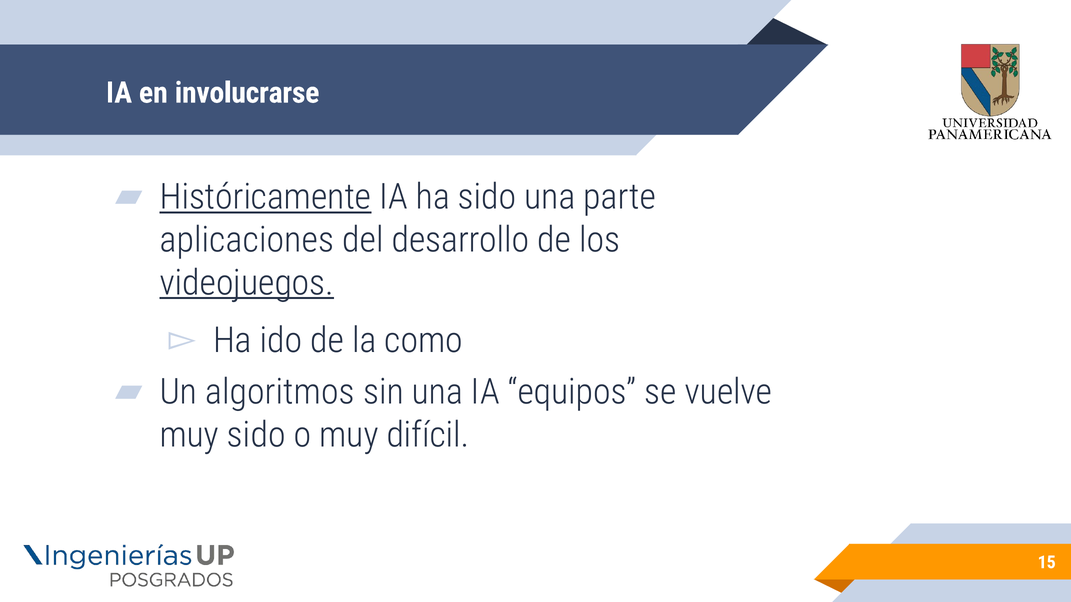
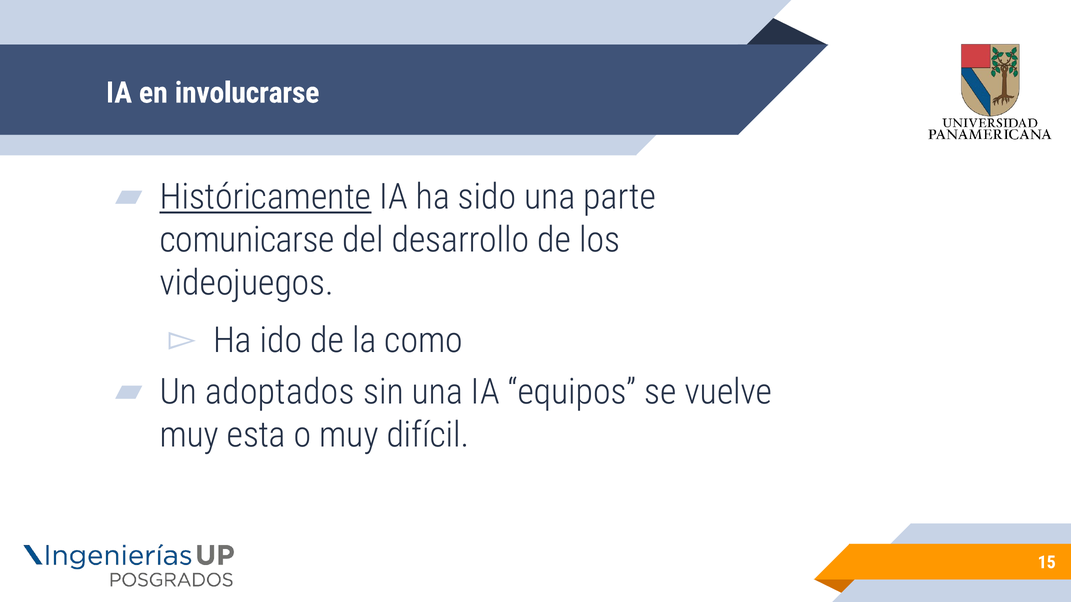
aplicaciones: aplicaciones -> comunicarse
videojuegos underline: present -> none
algoritmos: algoritmos -> adoptados
muy sido: sido -> esta
